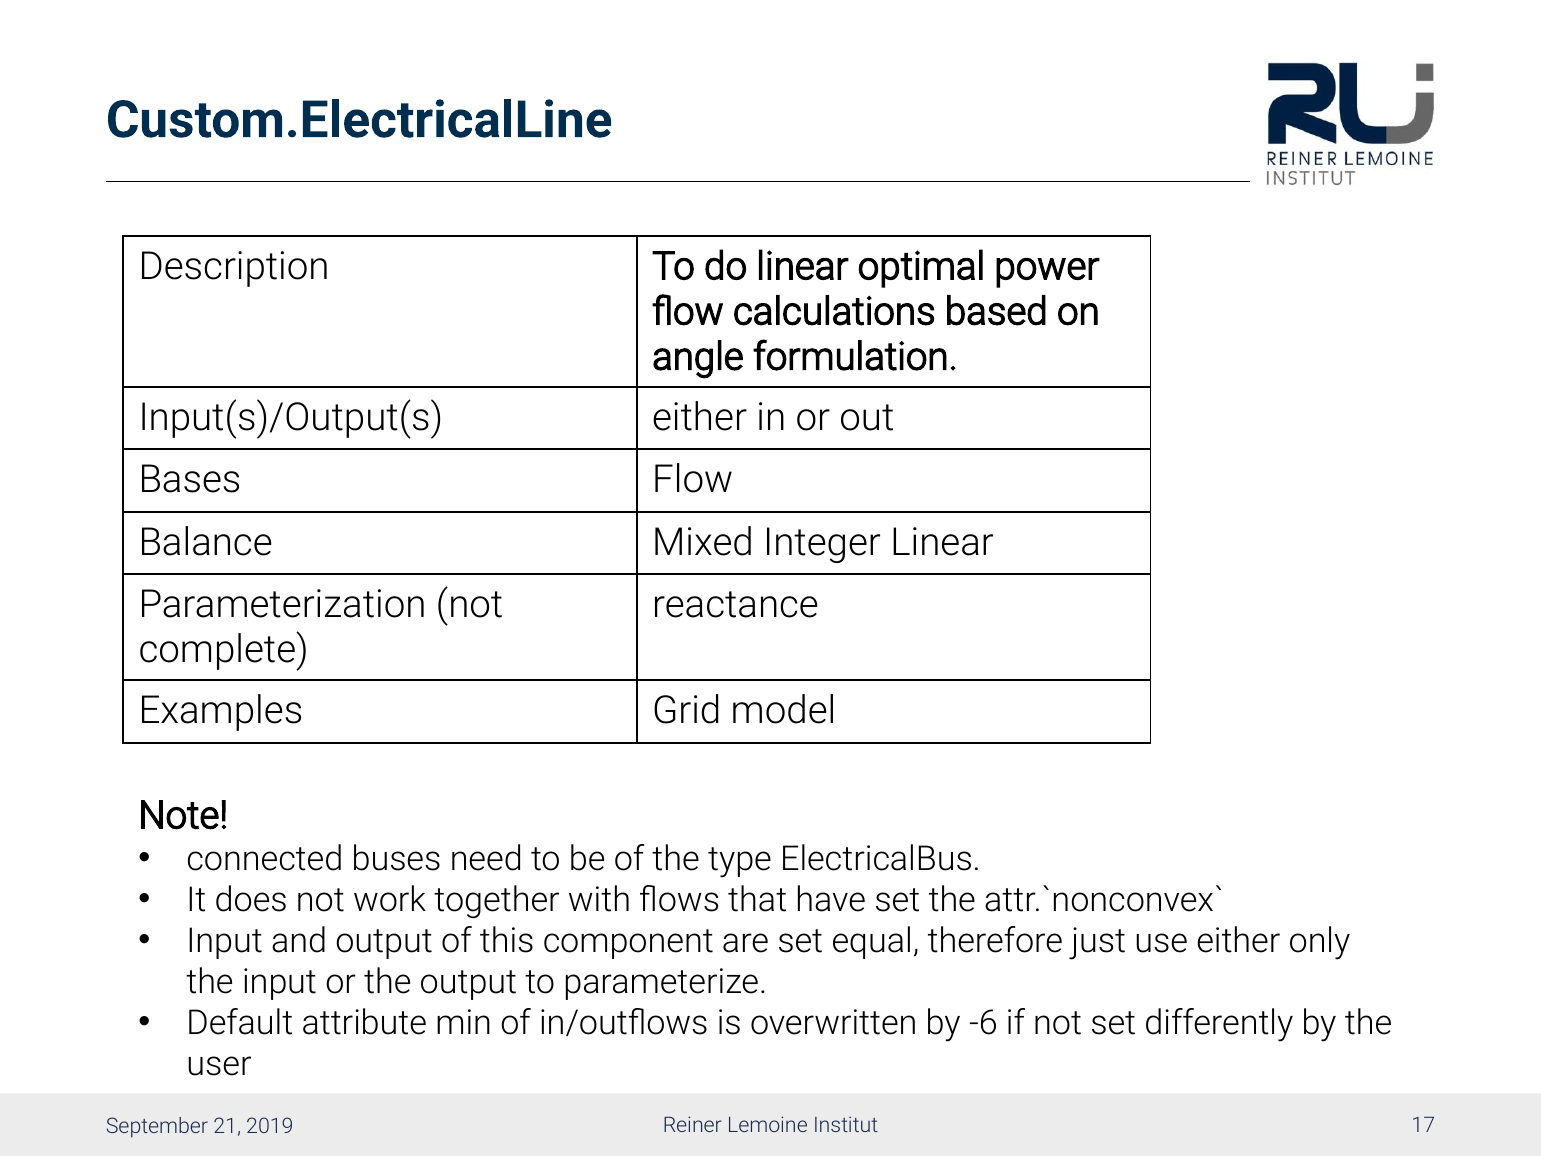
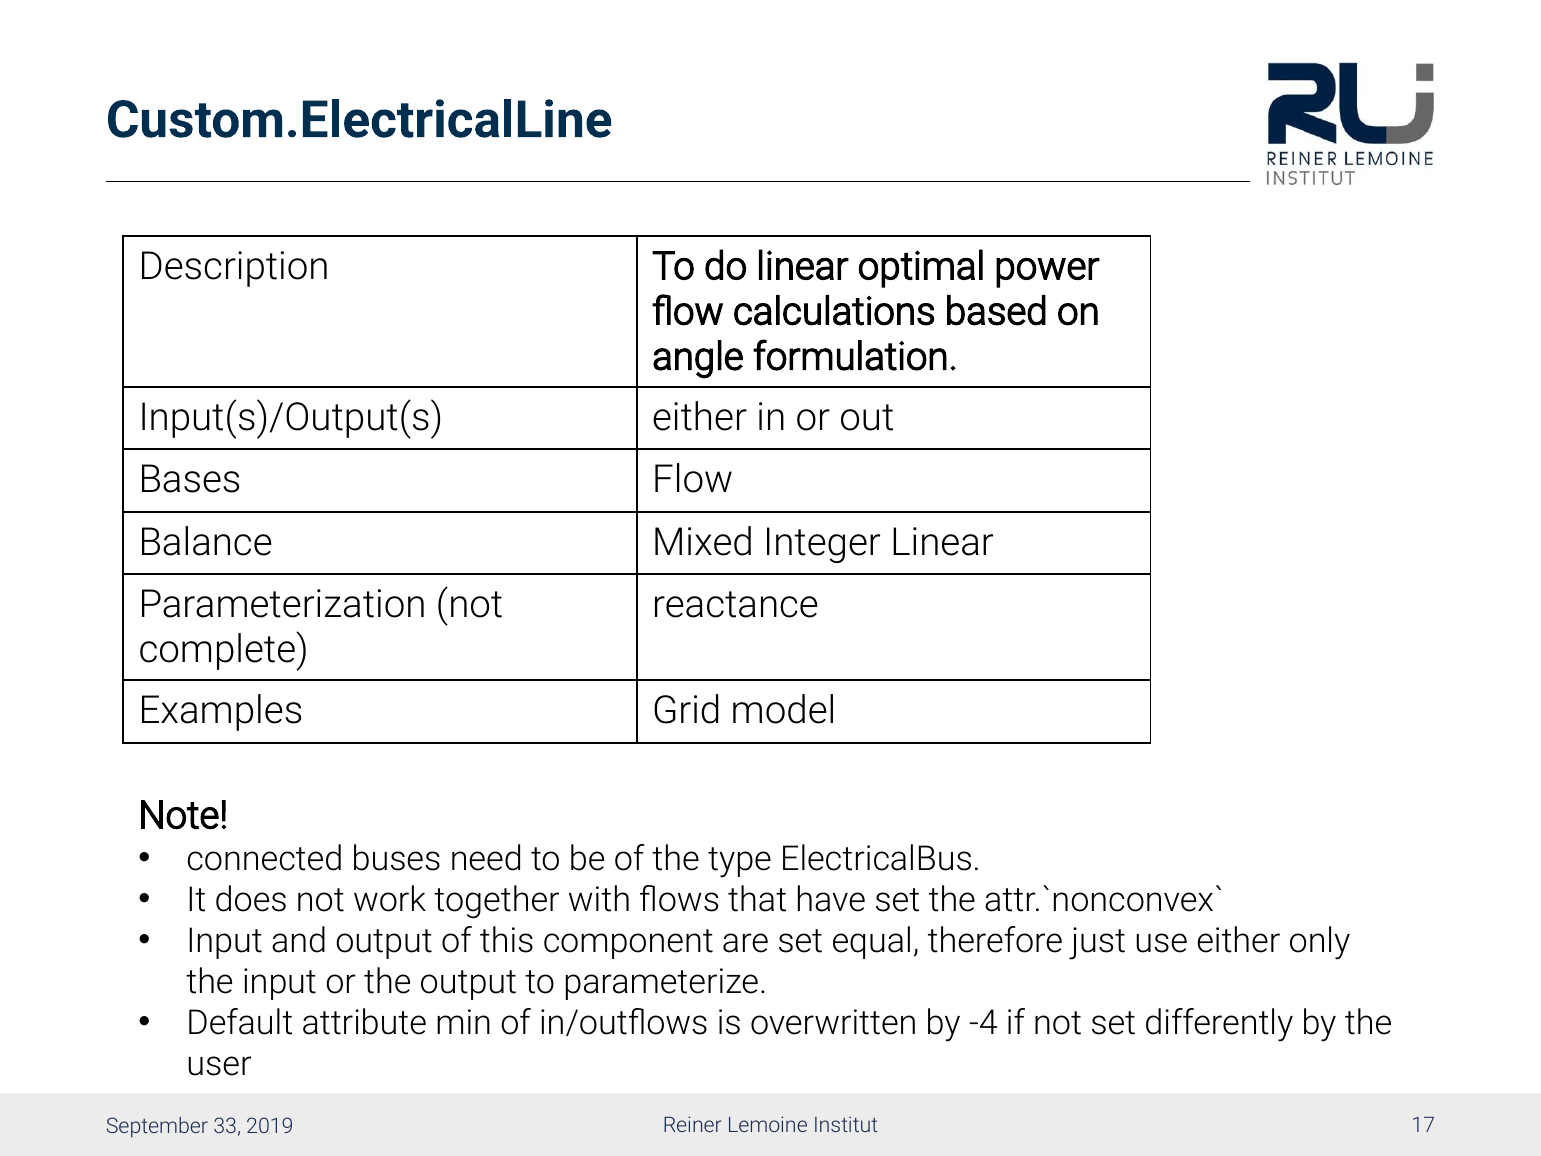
-6: -6 -> -4
21: 21 -> 33
